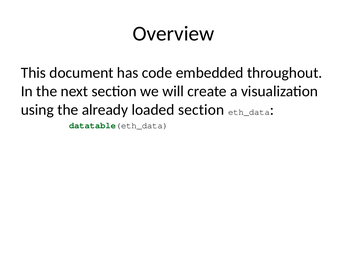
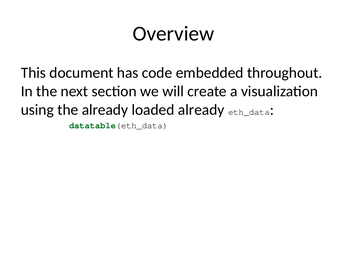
loaded section: section -> already
